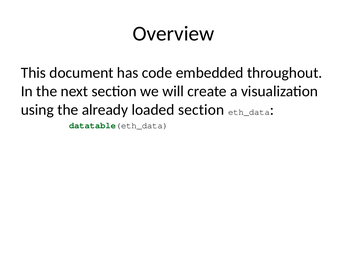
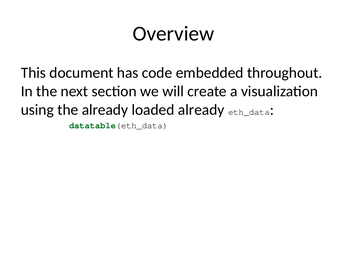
loaded section: section -> already
